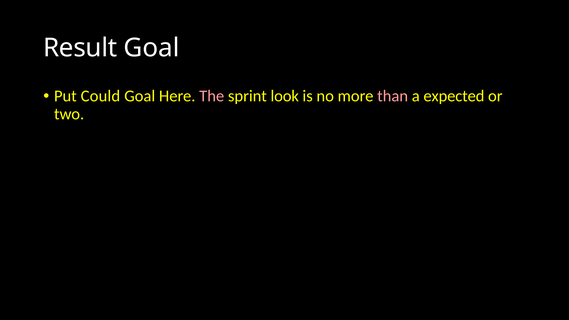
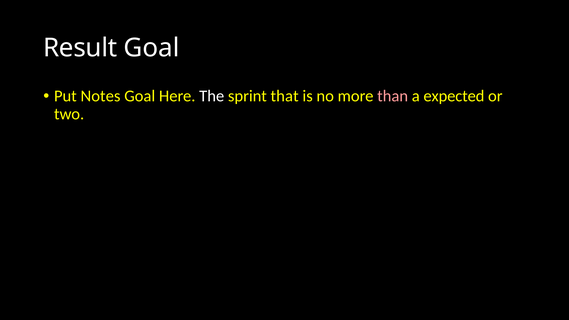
Could: Could -> Notes
The colour: pink -> white
look: look -> that
